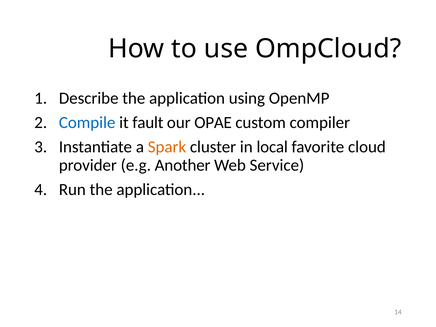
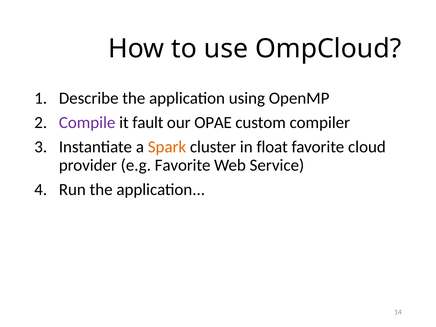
Compile colour: blue -> purple
local: local -> float
e.g Another: Another -> Favorite
